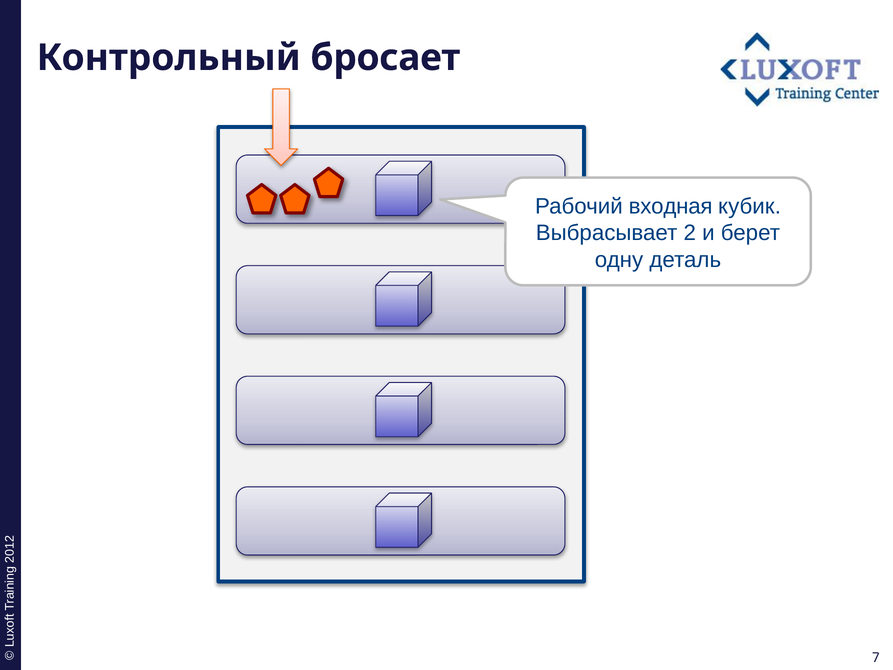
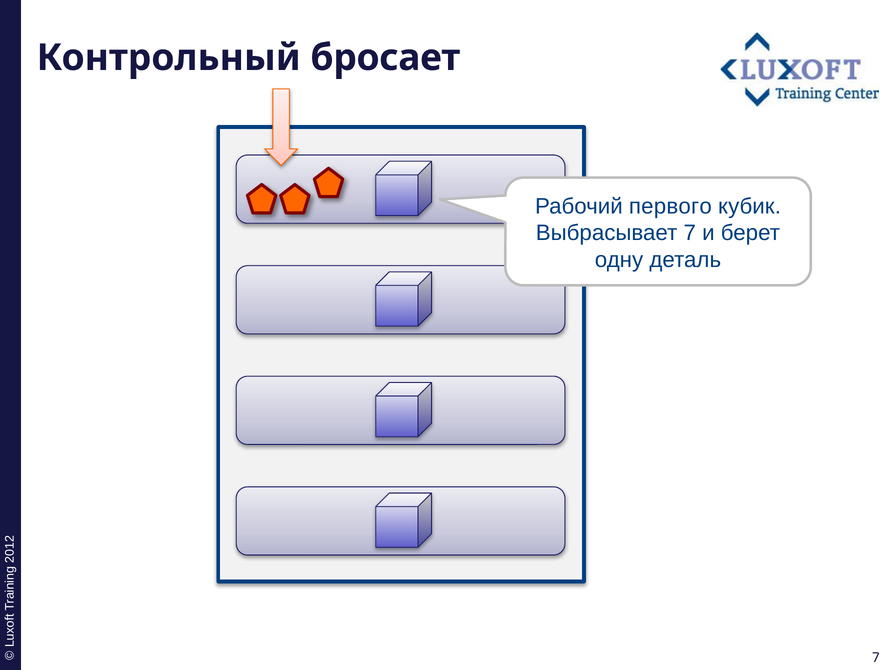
входная: входная -> первого
Выбрасывает 2: 2 -> 7
